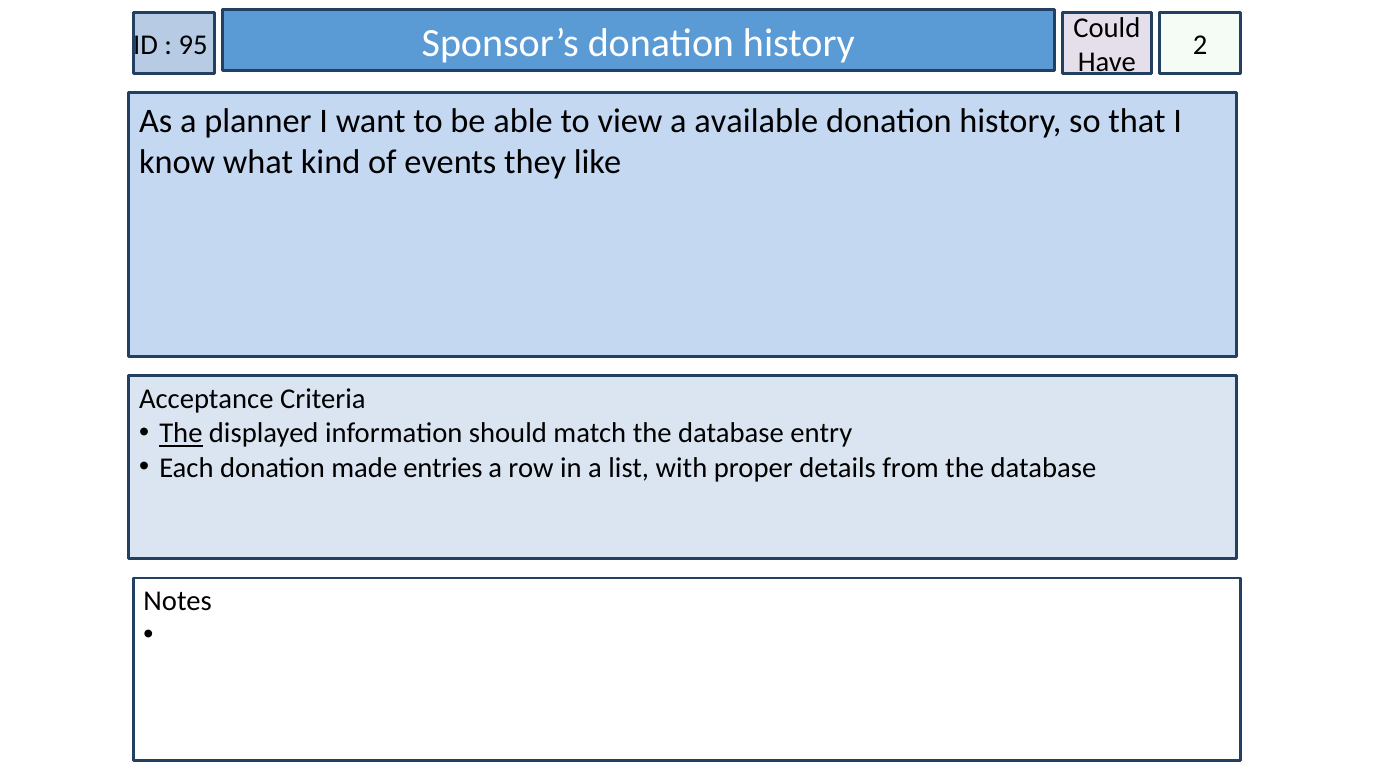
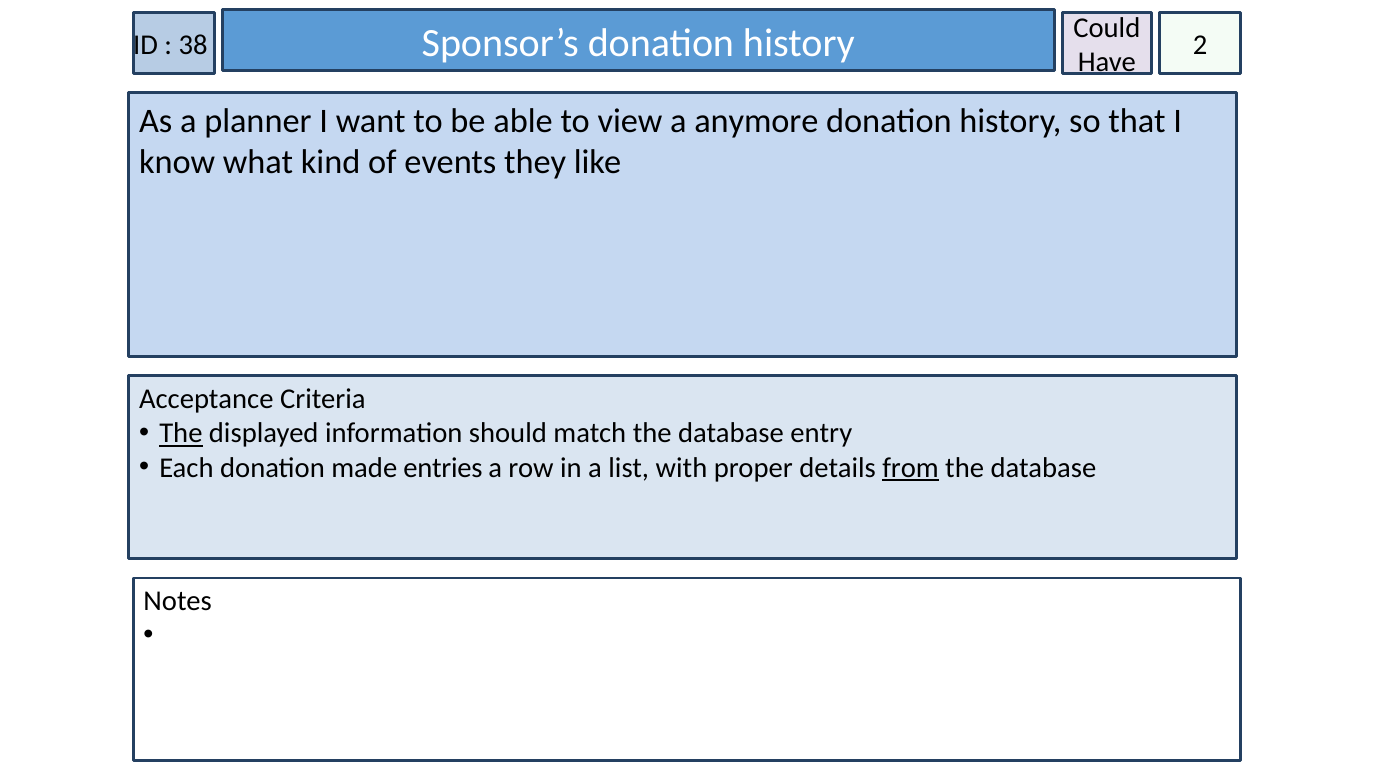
95: 95 -> 38
available: available -> anymore
from underline: none -> present
